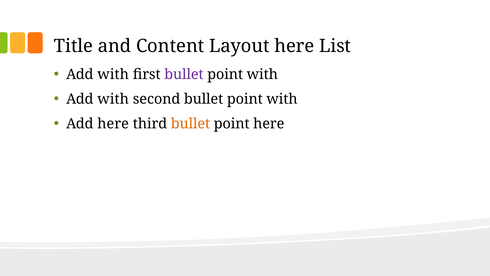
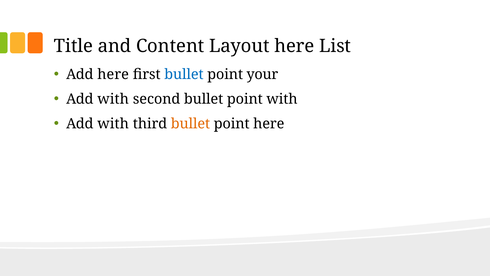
with at (113, 74): with -> here
bullet at (184, 74) colour: purple -> blue
with at (262, 74): with -> your
here at (113, 124): here -> with
